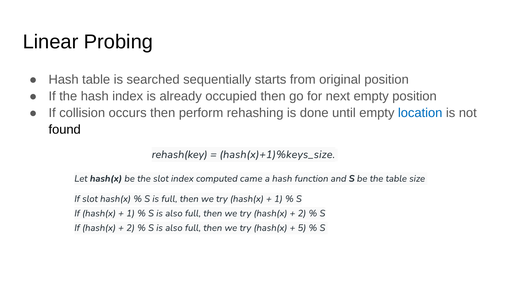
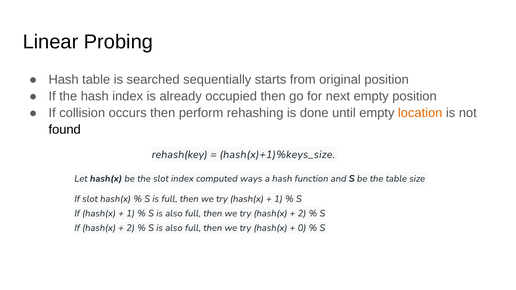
location colour: blue -> orange
came: came -> ways
5: 5 -> 0
